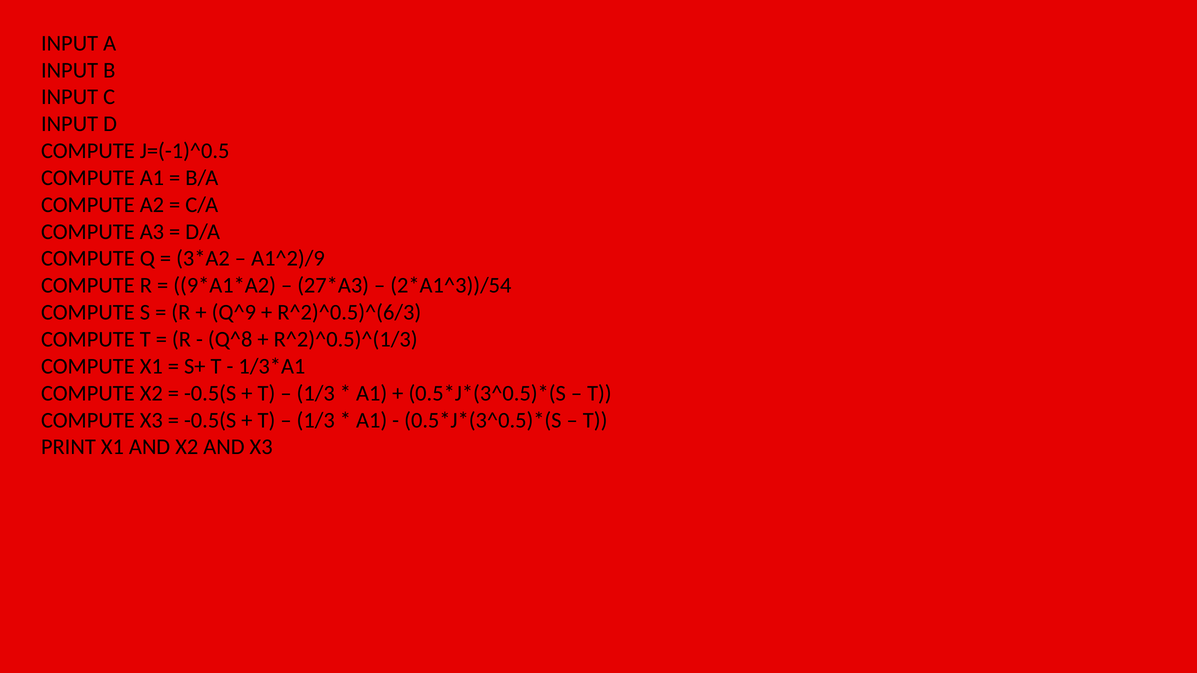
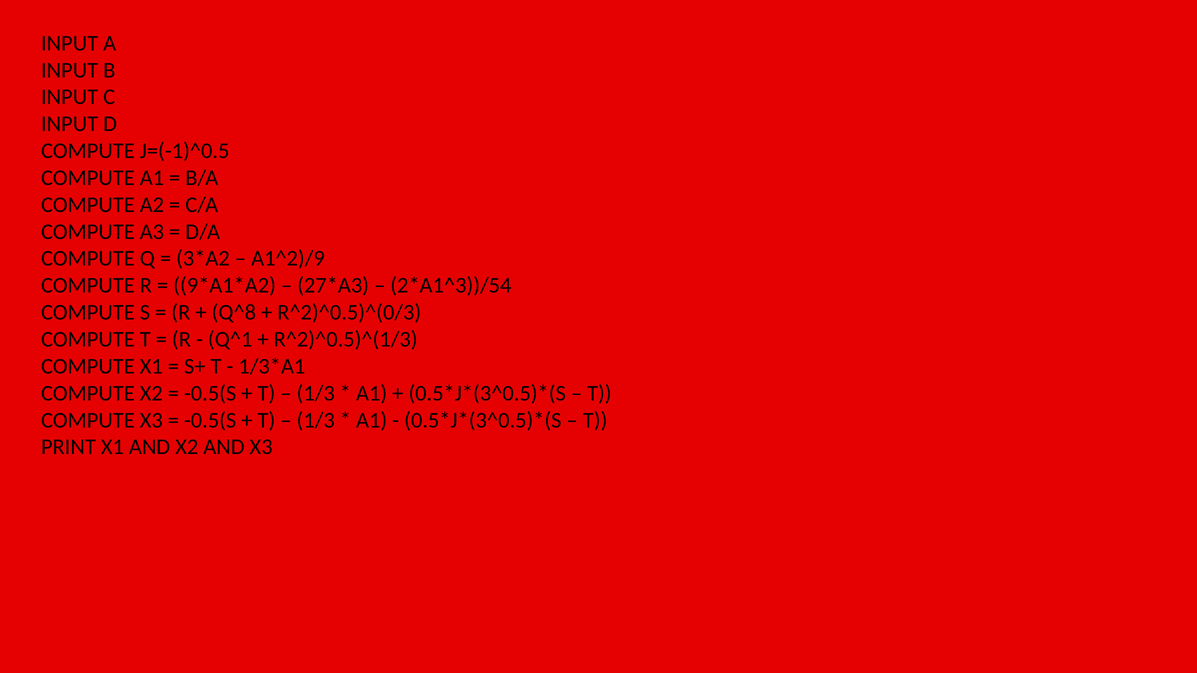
Q^9: Q^9 -> Q^8
R^2)^0.5)^(6/3: R^2)^0.5)^(6/3 -> R^2)^0.5)^(0/3
Q^8: Q^8 -> Q^1
